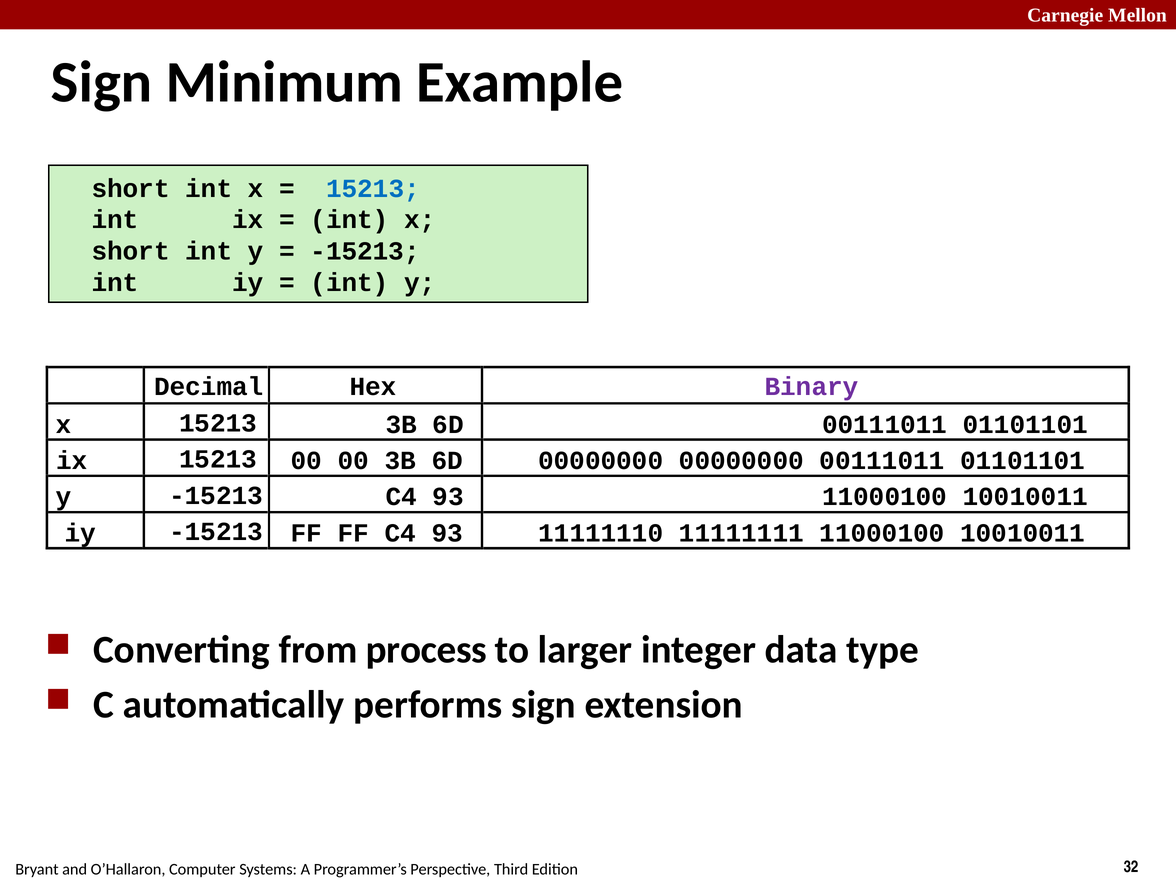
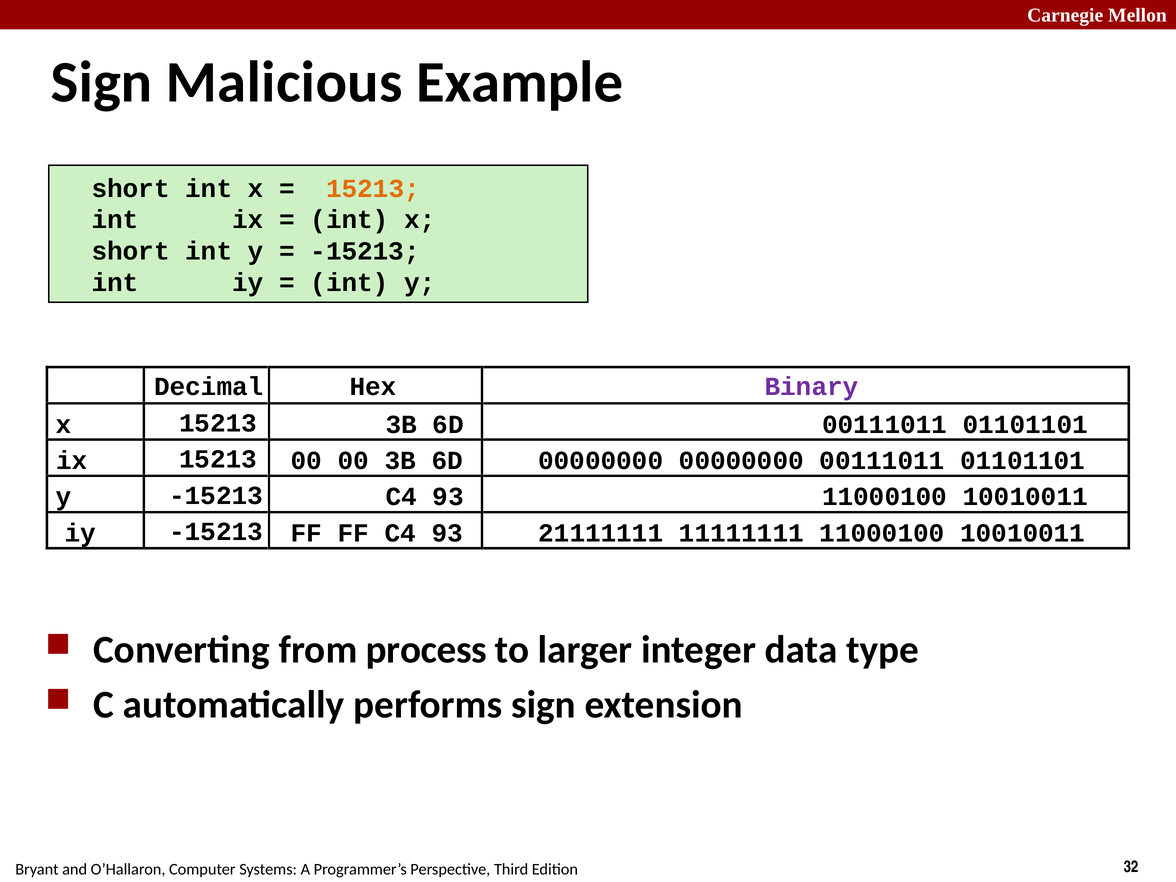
Minimum: Minimum -> Malicious
15213 at (373, 188) colour: blue -> orange
11111110: 11111110 -> 21111111
